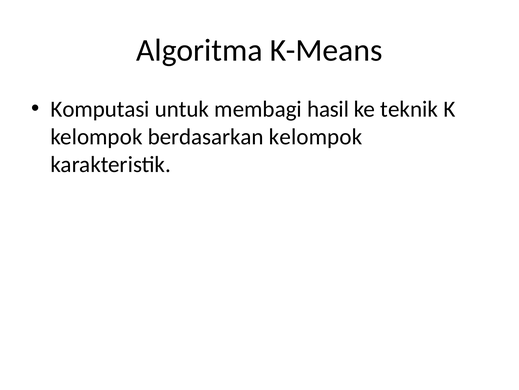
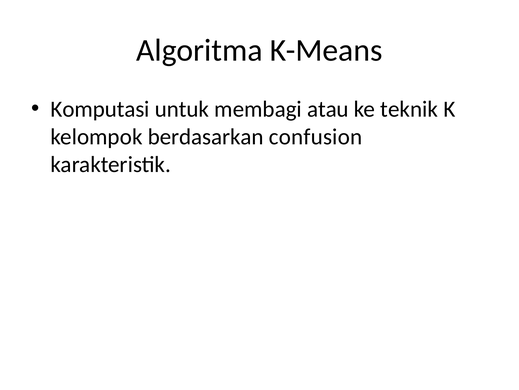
hasil: hasil -> atau
berdasarkan kelompok: kelompok -> confusion
